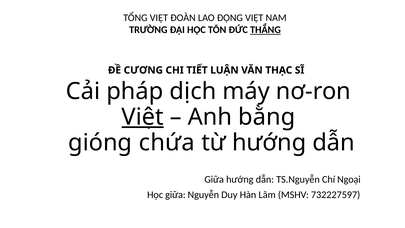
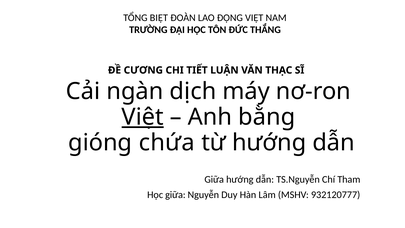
TỔNG VIỆT: VIỆT -> BIỆT
THẮNG underline: present -> none
pháp: pháp -> ngàn
Ngoại: Ngoại -> Tham
732227597: 732227597 -> 932120777
